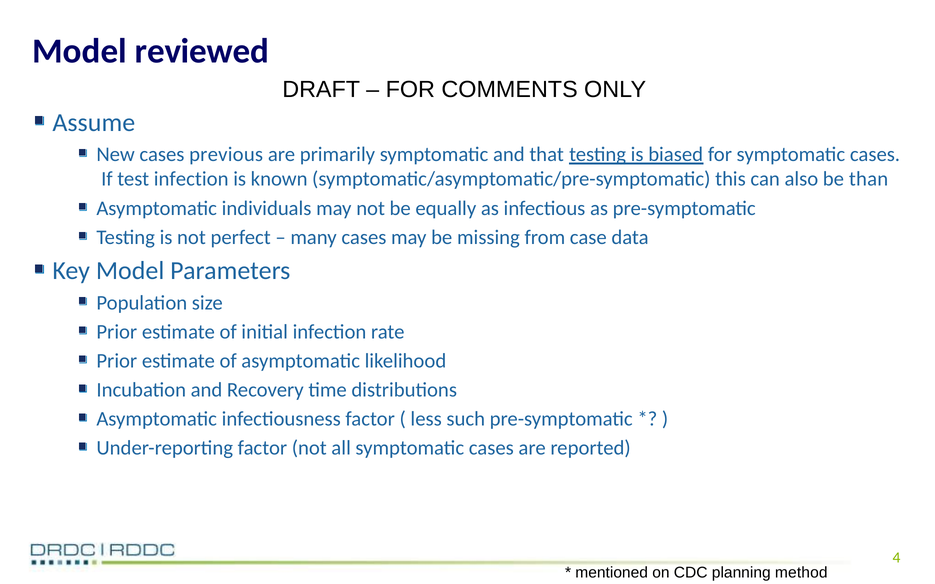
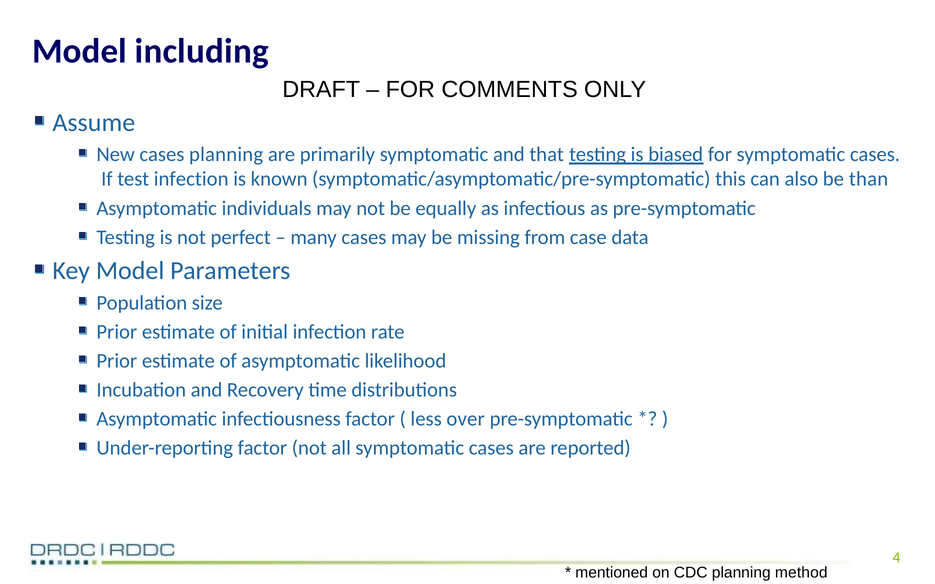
reviewed: reviewed -> including
cases previous: previous -> planning
such: such -> over
